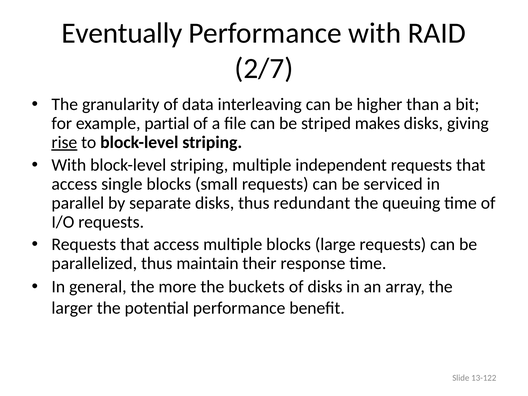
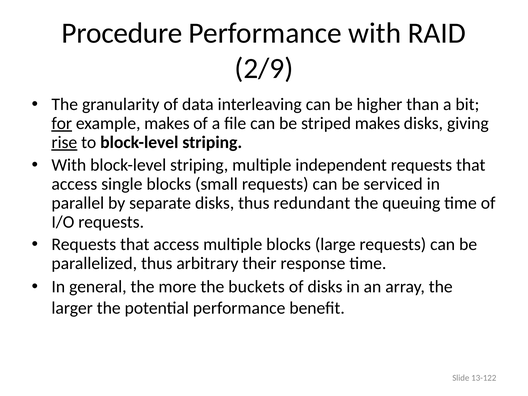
Eventually: Eventually -> Procedure
2/7: 2/7 -> 2/9
for underline: none -> present
example partial: partial -> makes
maintain: maintain -> arbitrary
